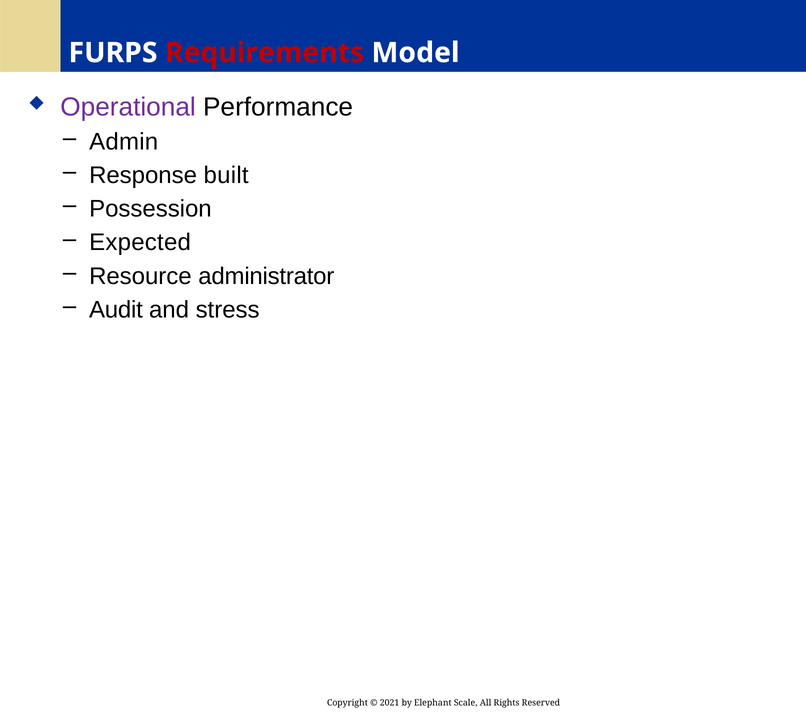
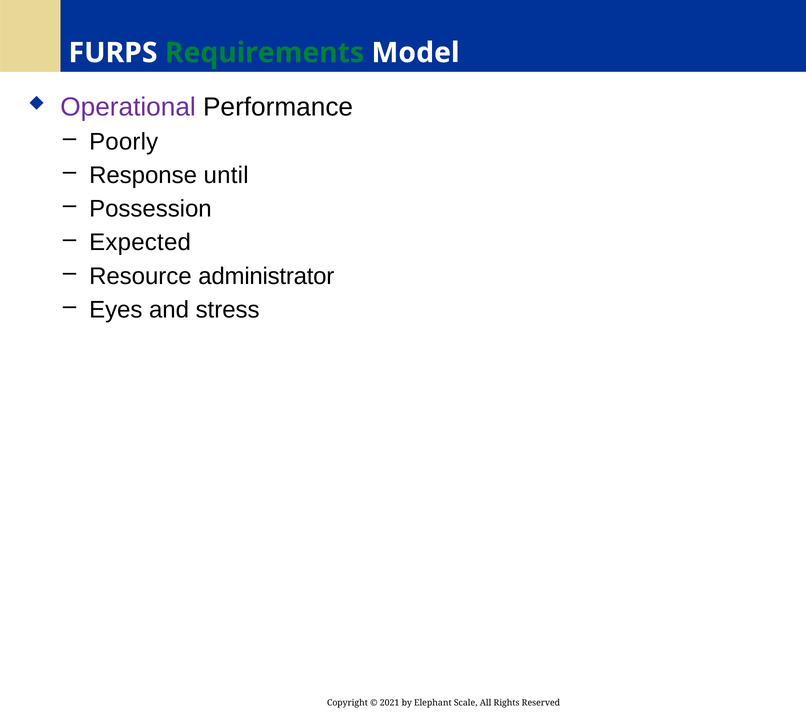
Requirements colour: red -> green
Admin: Admin -> Poorly
built: built -> until
Audit: Audit -> Eyes
